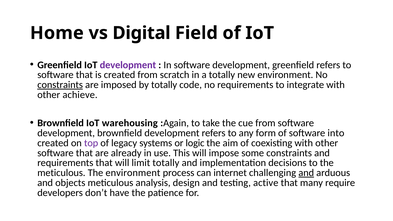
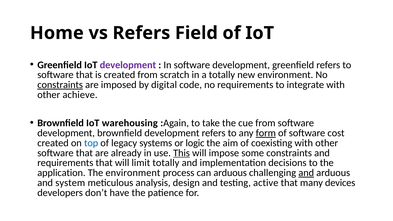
vs Digital: Digital -> Refers
by totally: totally -> digital
form underline: none -> present
into: into -> cost
top colour: purple -> blue
This underline: none -> present
meticulous at (61, 173): meticulous -> application
can internet: internet -> arduous
objects: objects -> system
require: require -> devices
